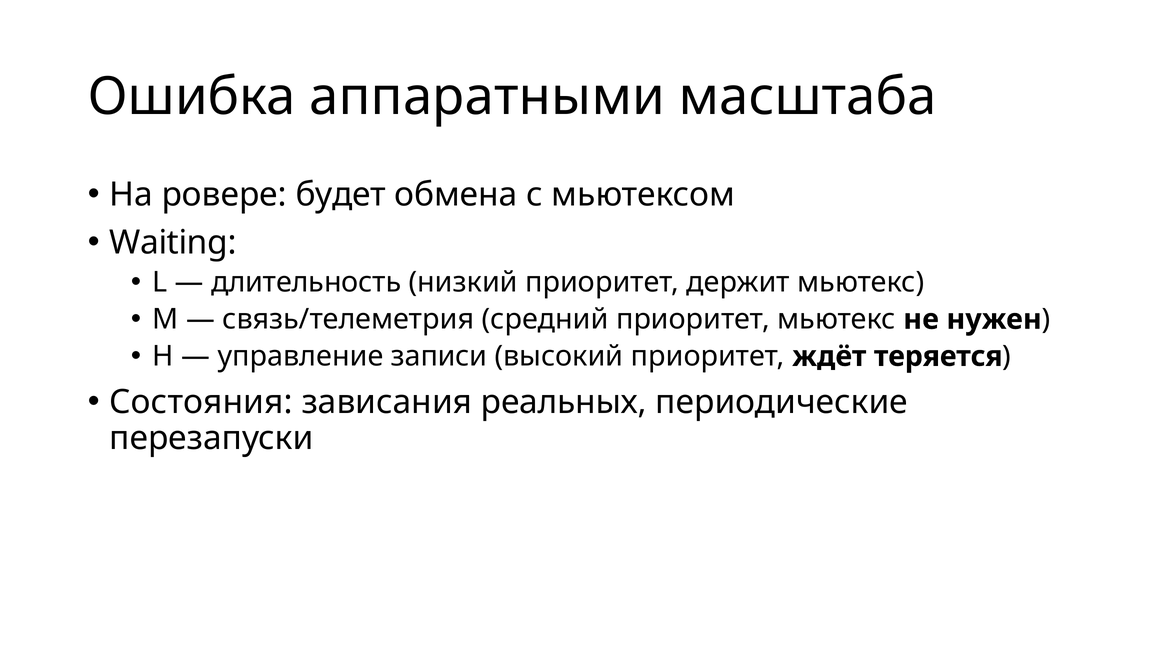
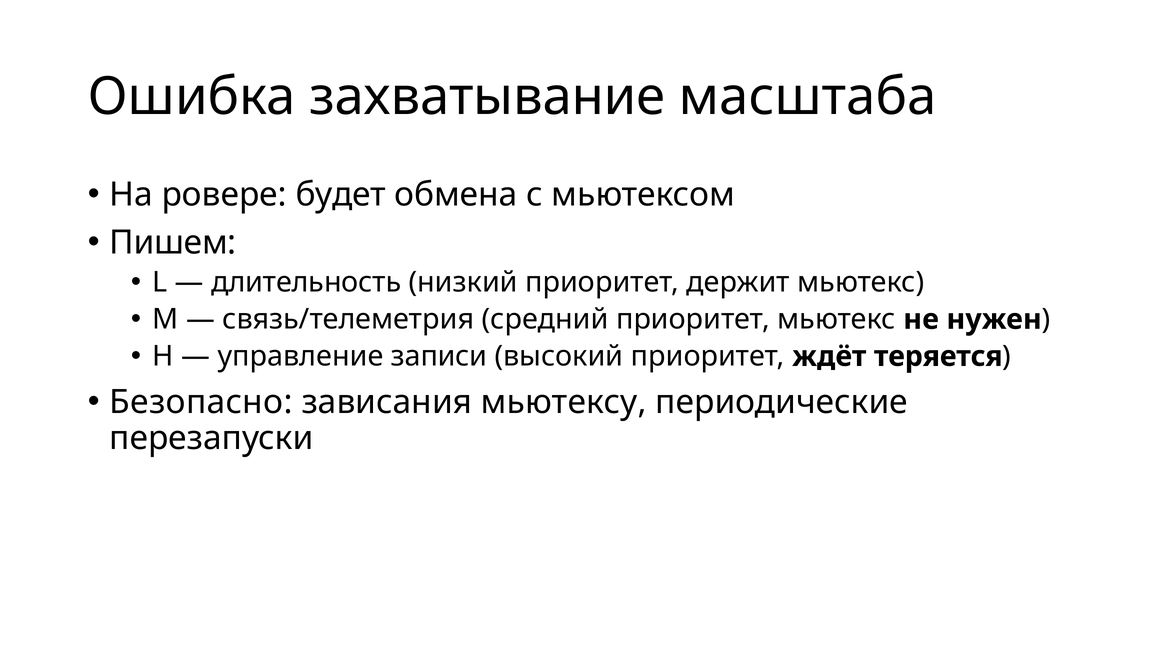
аппаратными: аппаратными -> захватывание
Waiting: Waiting -> Пишем
Состояния: Состояния -> Безопасно
реальных: реальных -> мьютексу
